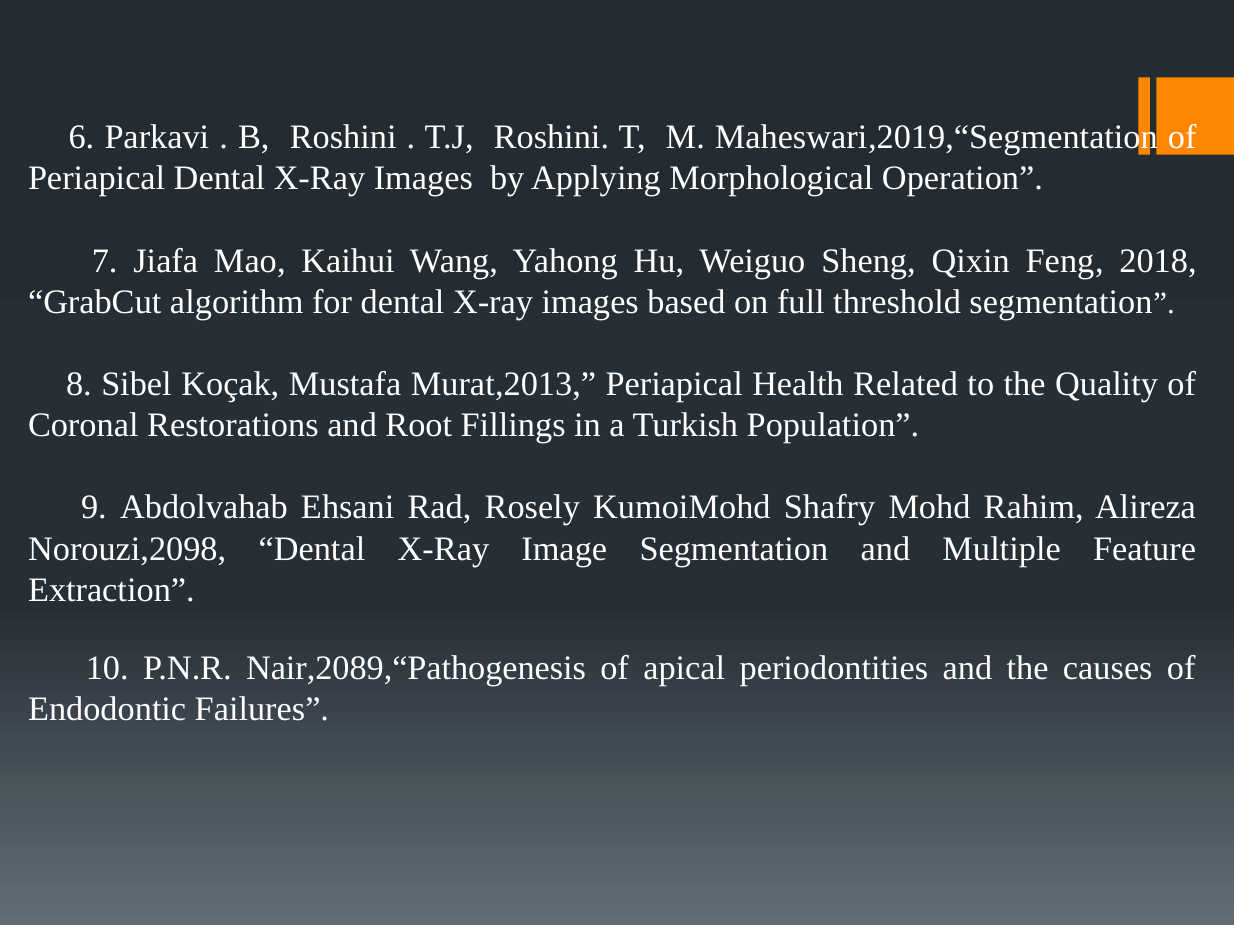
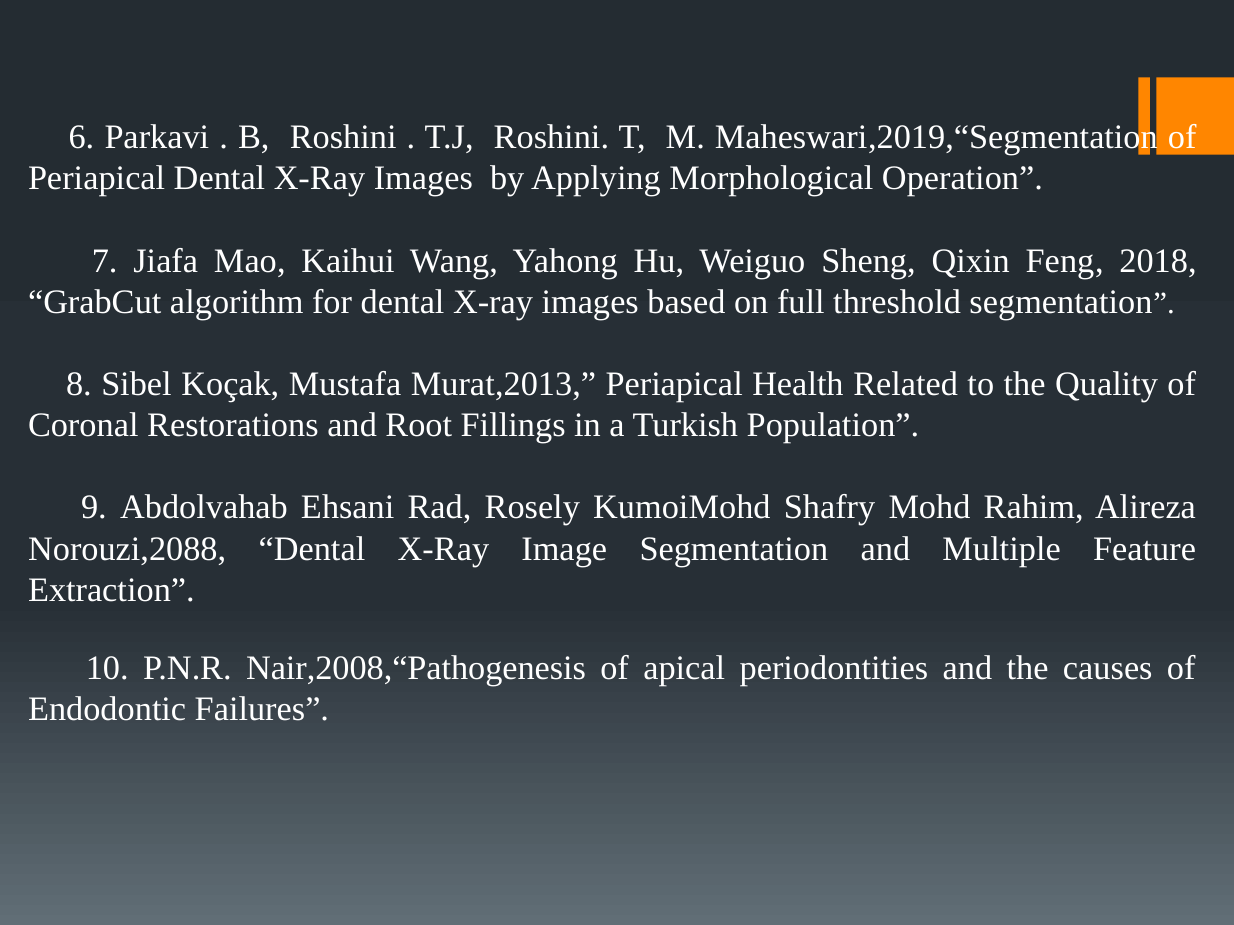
Norouzi,2098: Norouzi,2098 -> Norouzi,2088
Nair,2089,“Pathogenesis: Nair,2089,“Pathogenesis -> Nair,2008,“Pathogenesis
